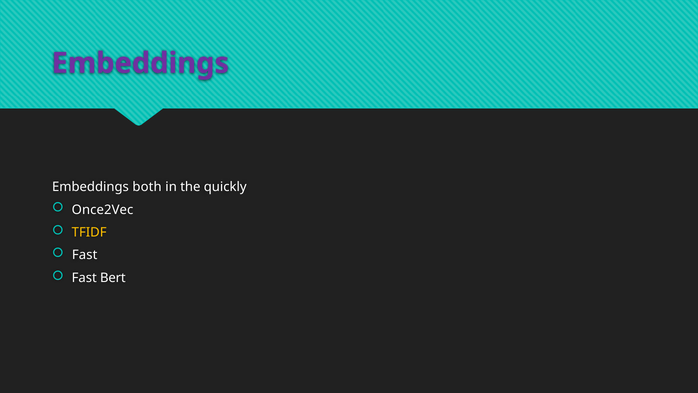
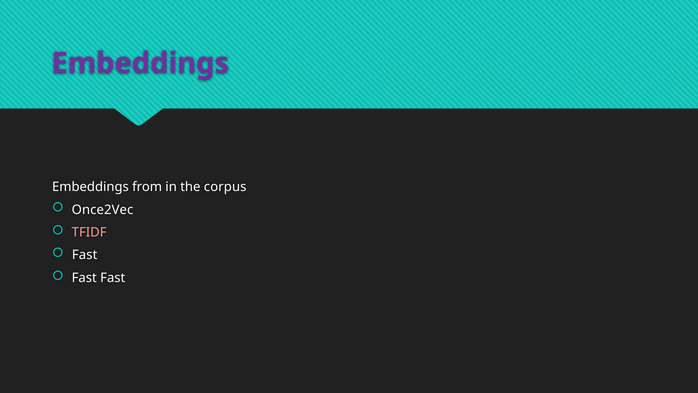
both: both -> from
quickly: quickly -> corpus
TFIDF colour: yellow -> pink
Fast Bert: Bert -> Fast
